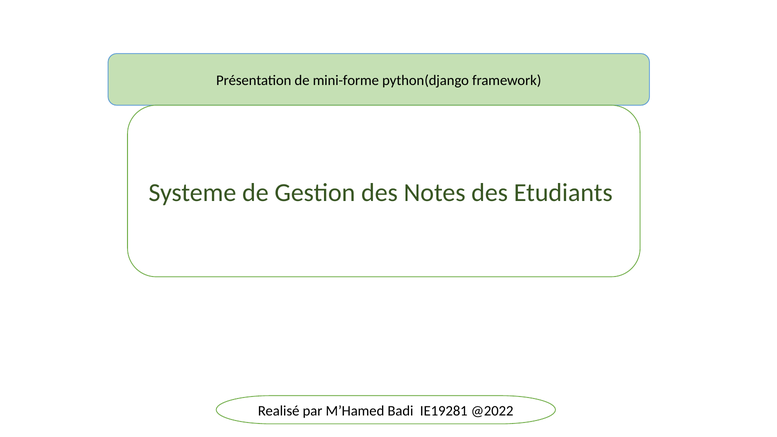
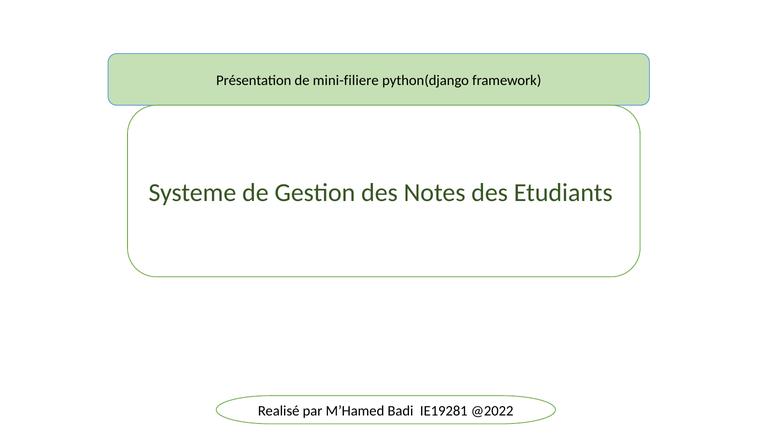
mini-forme: mini-forme -> mini-filiere
